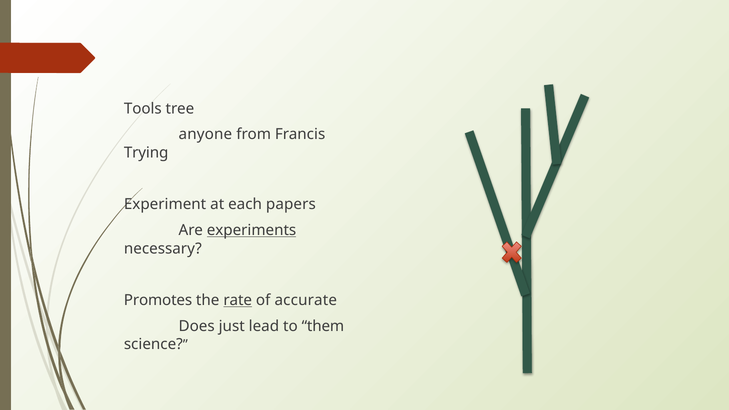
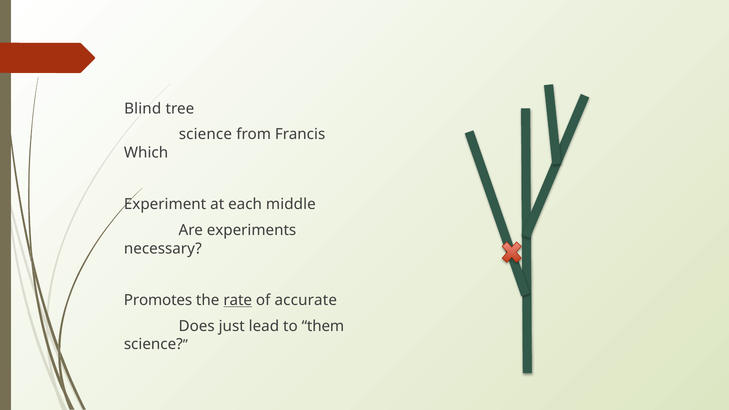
Tools: Tools -> Blind
anyone at (205, 134): anyone -> science
Trying: Trying -> Which
papers: papers -> middle
experiments underline: present -> none
